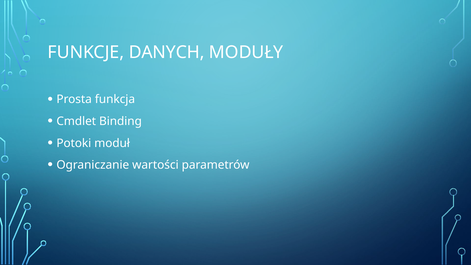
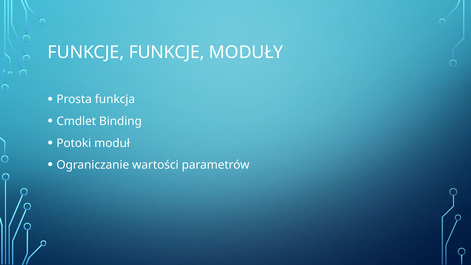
FUNKCJE DANYCH: DANYCH -> FUNKCJE
